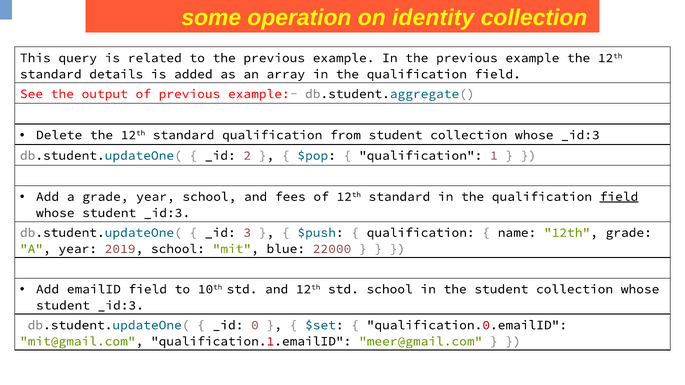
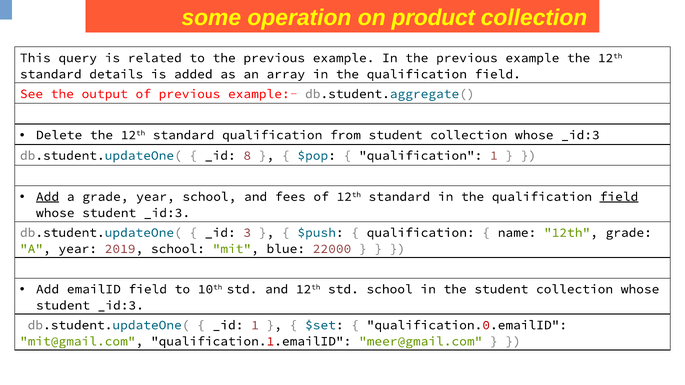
identity: identity -> product
2: 2 -> 8
Add at (48, 197) underline: none -> present
0 at (255, 325): 0 -> 1
